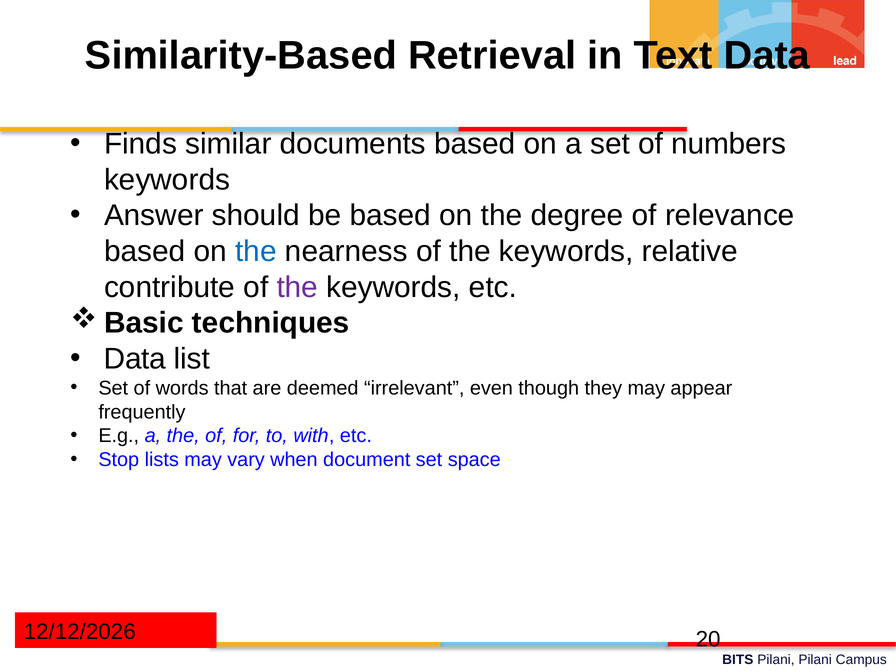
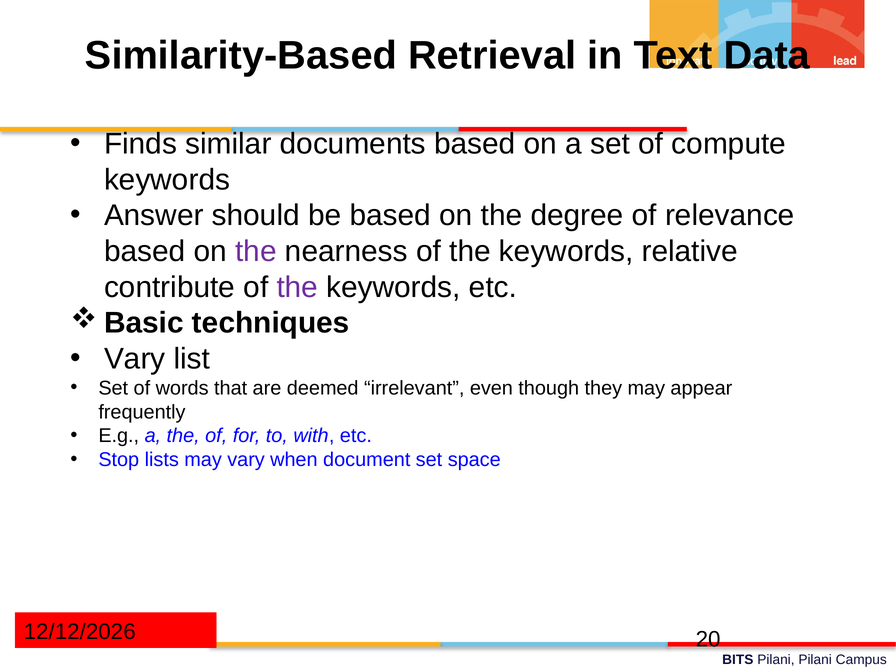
numbers: numbers -> compute
the at (256, 251) colour: blue -> purple
Data at (135, 359): Data -> Vary
